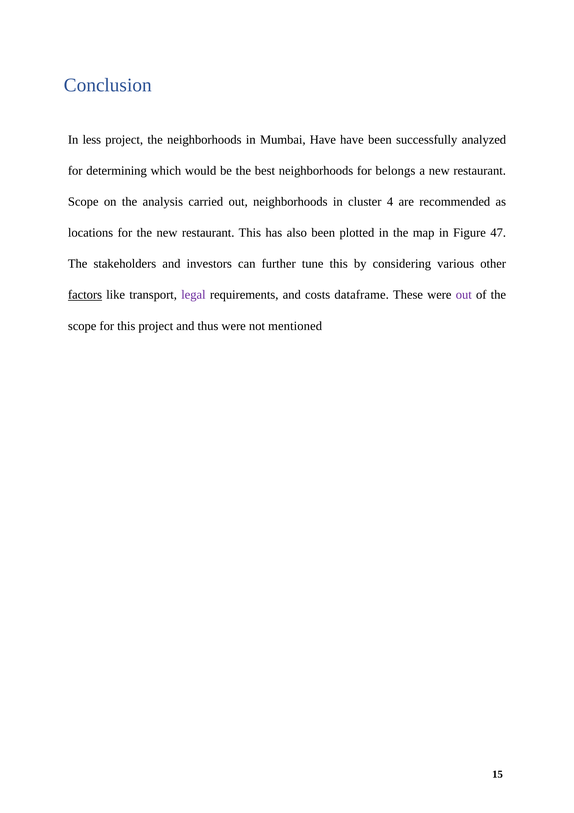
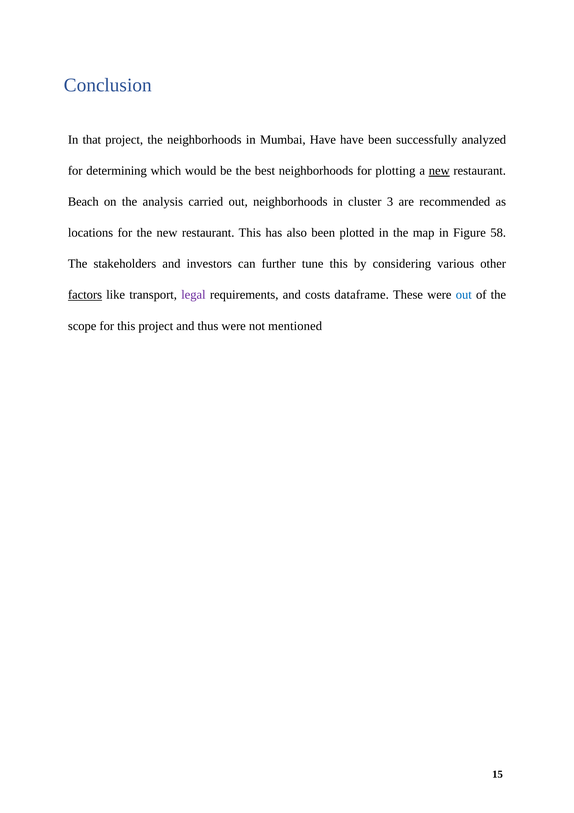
less: less -> that
belongs: belongs -> plotting
new at (439, 171) underline: none -> present
Scope at (83, 202): Scope -> Beach
4: 4 -> 3
47: 47 -> 58
out at (464, 295) colour: purple -> blue
